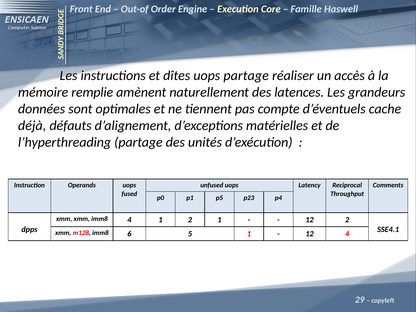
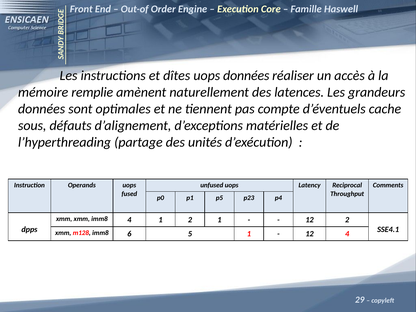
uops partage: partage -> données
déjà: déjà -> sous
